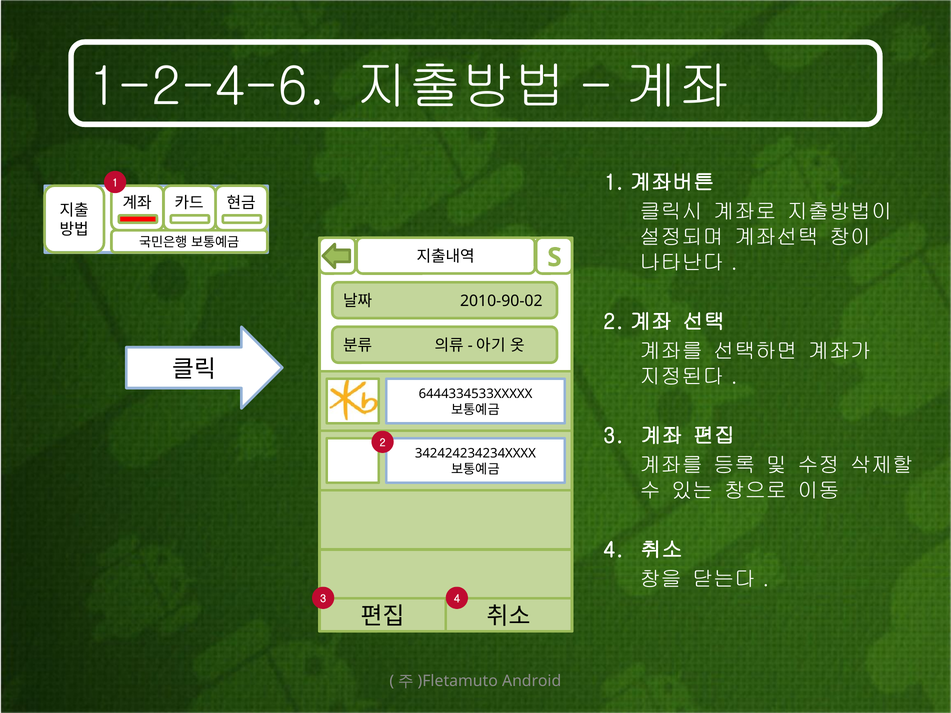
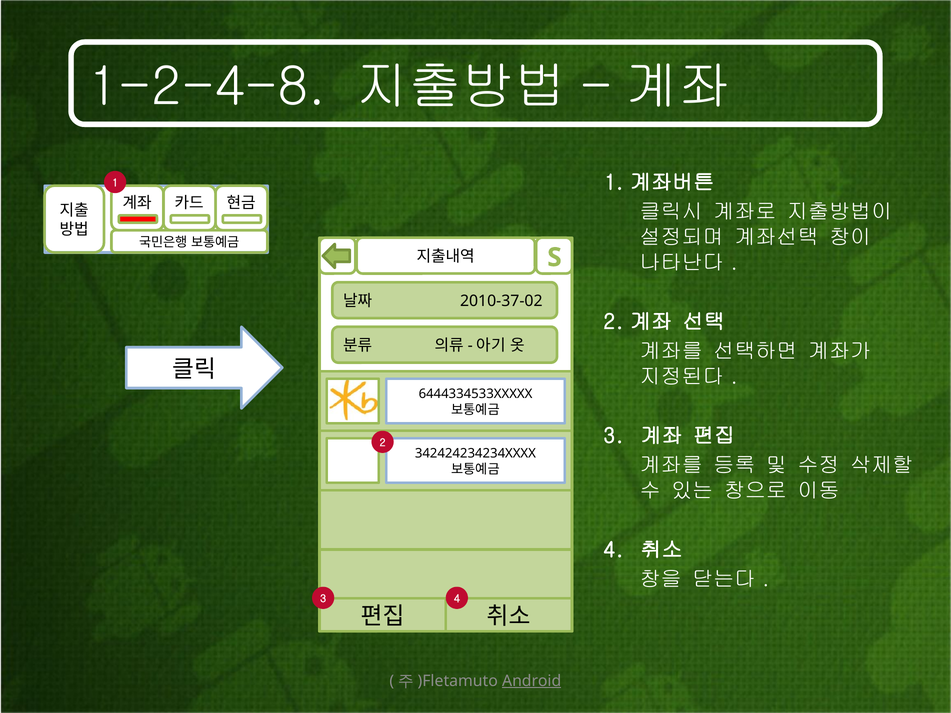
1-2-4-6: 1-2-4-6 -> 1-2-4-8
2010-90-02: 2010-90-02 -> 2010-37-02
Android underline: none -> present
